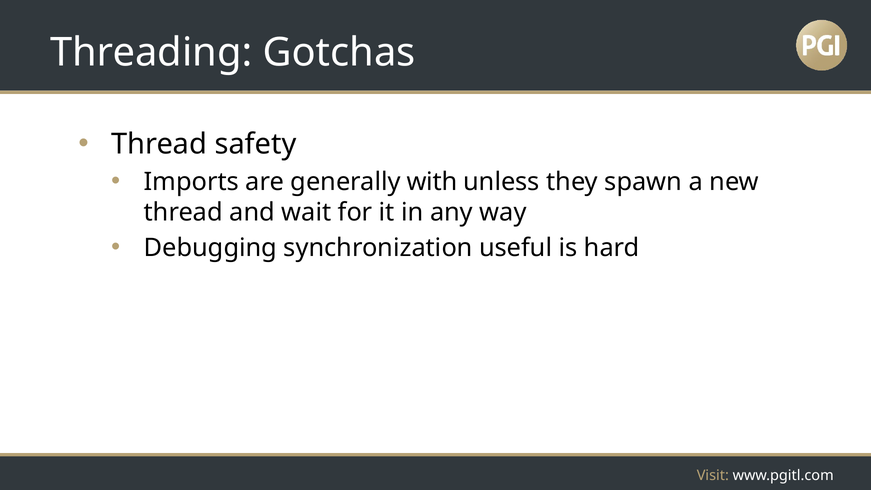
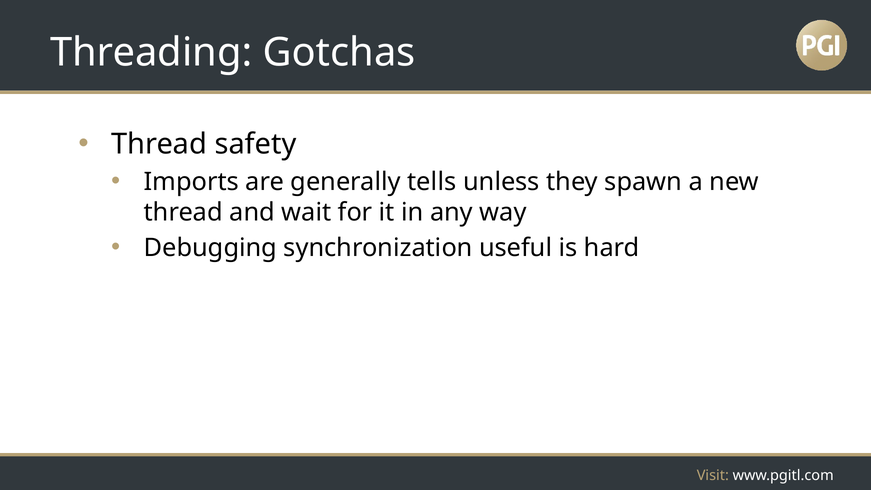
with: with -> tells
